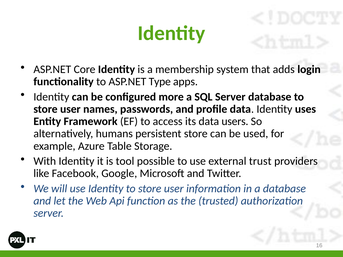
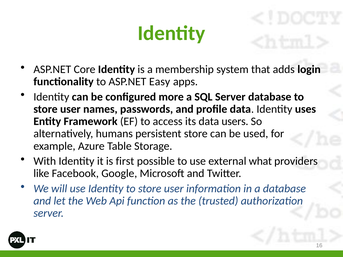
Type: Type -> Easy
tool: tool -> first
trust: trust -> what
